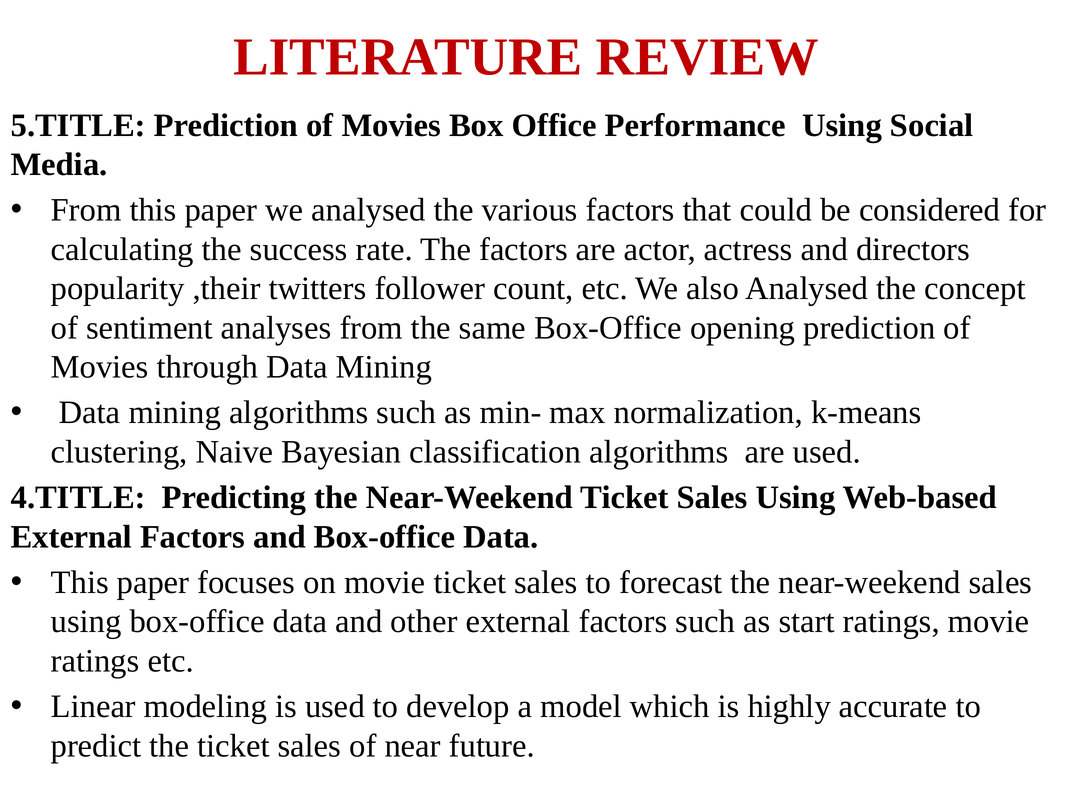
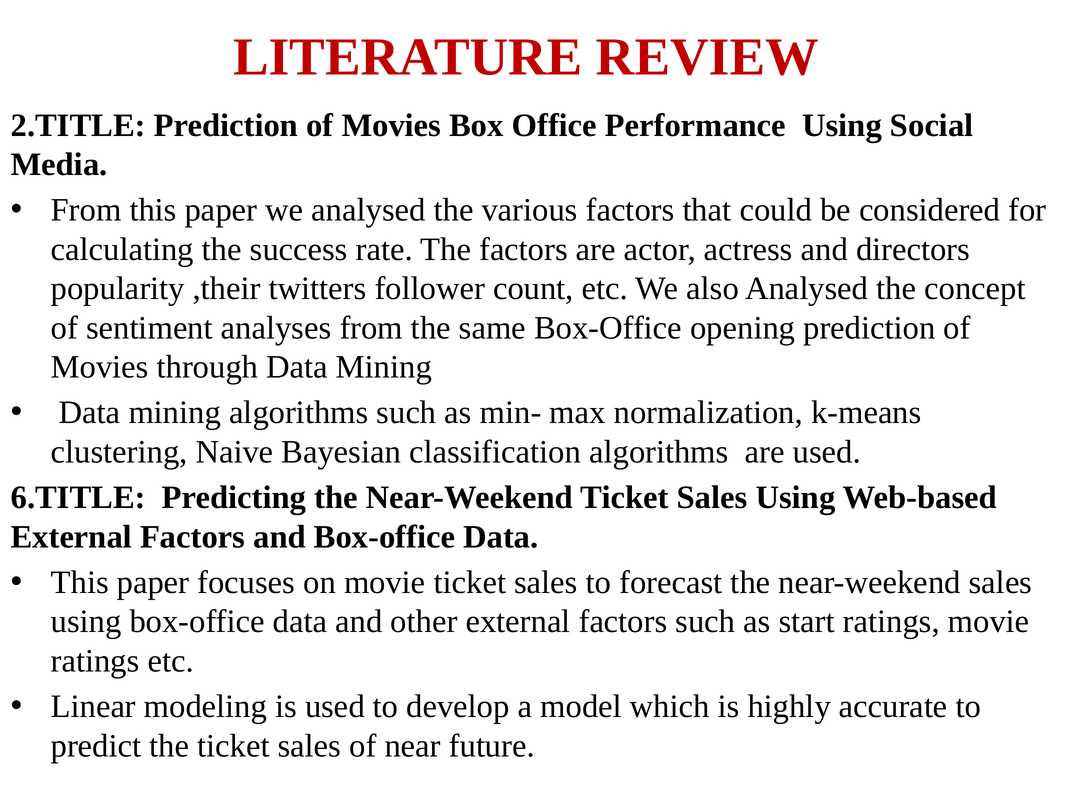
5.TITLE: 5.TITLE -> 2.TITLE
4.TITLE: 4.TITLE -> 6.TITLE
